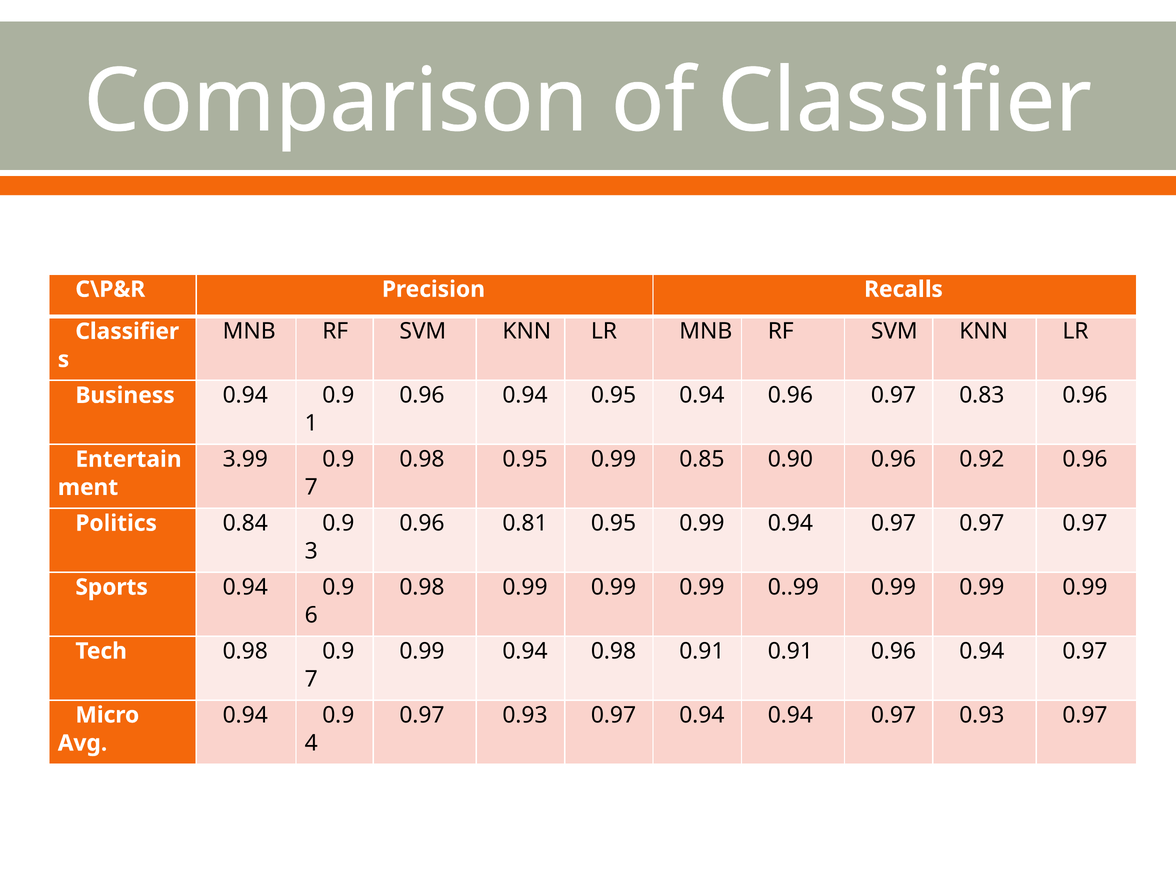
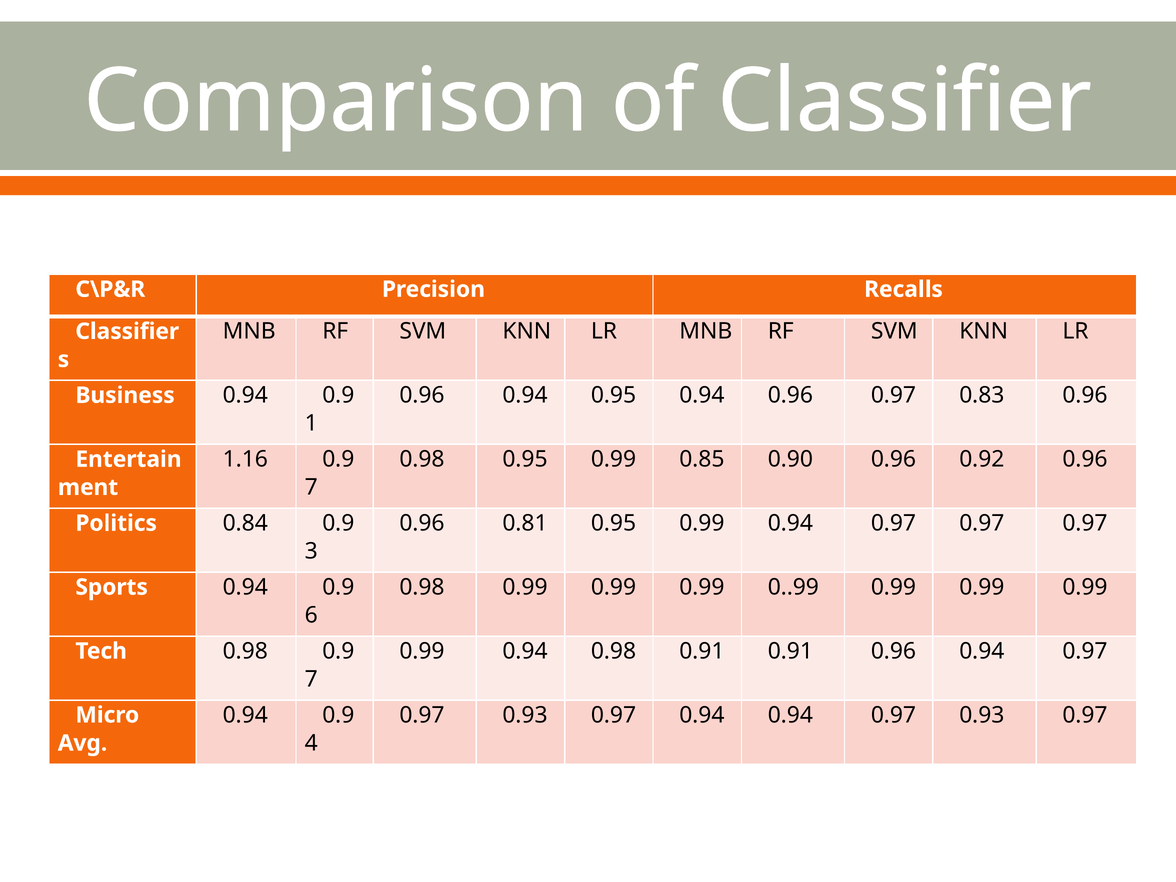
3.99: 3.99 -> 1.16
